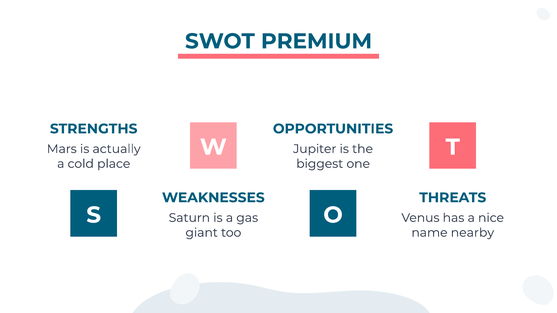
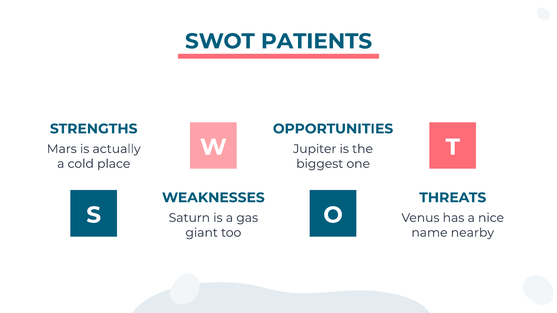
PREMIUM: PREMIUM -> PATIENTS
